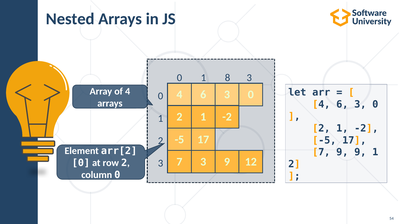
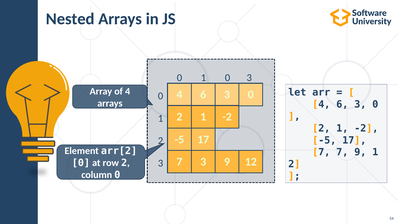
1 8: 8 -> 0
7 9: 9 -> 7
